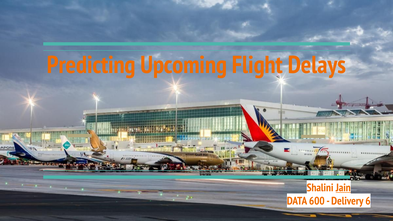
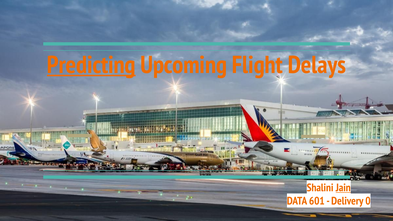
Predicting underline: none -> present
600: 600 -> 601
6: 6 -> 0
